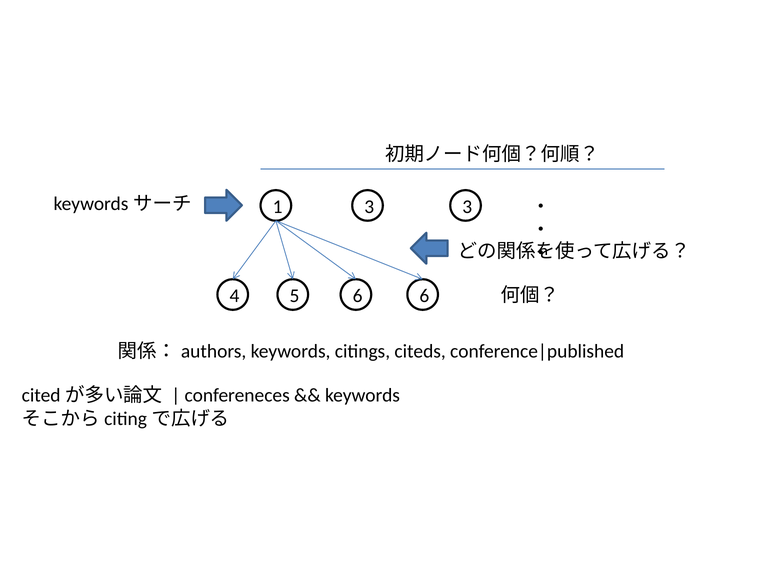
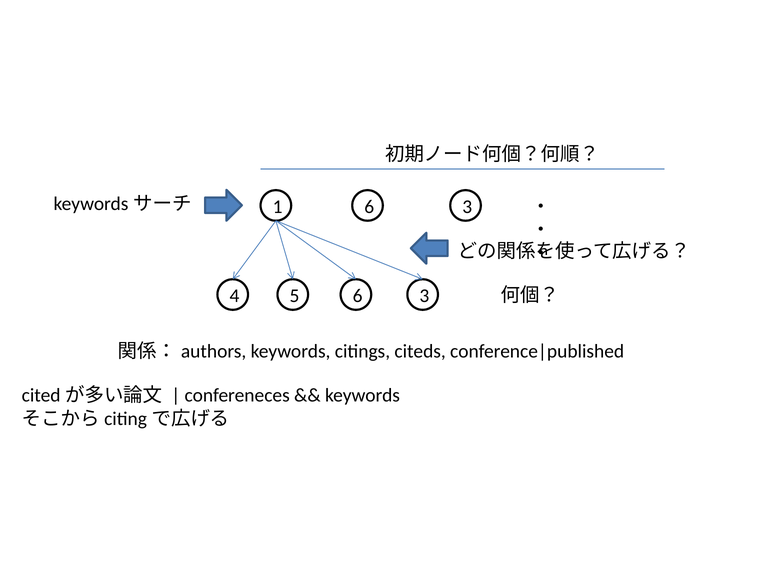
1 3: 3 -> 6
5 6 6: 6 -> 3
